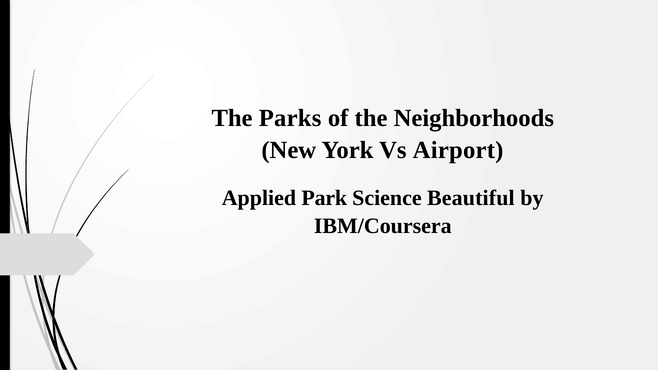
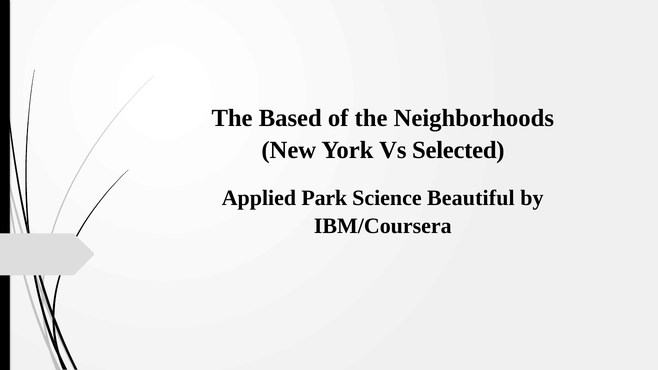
Parks: Parks -> Based
Airport: Airport -> Selected
